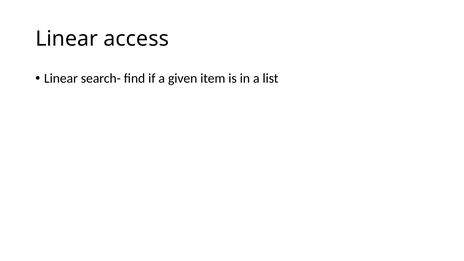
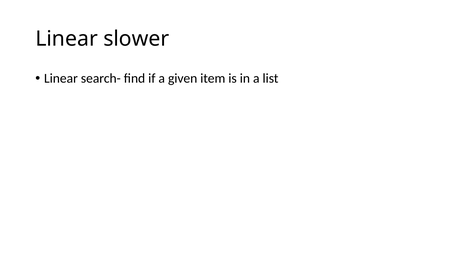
access: access -> slower
